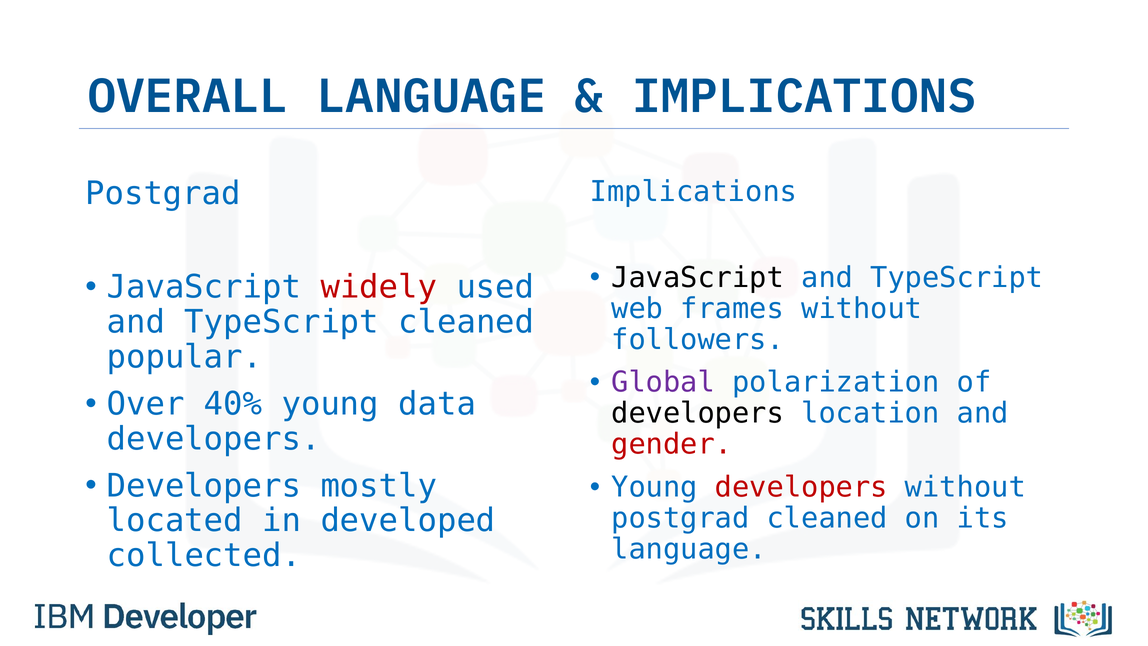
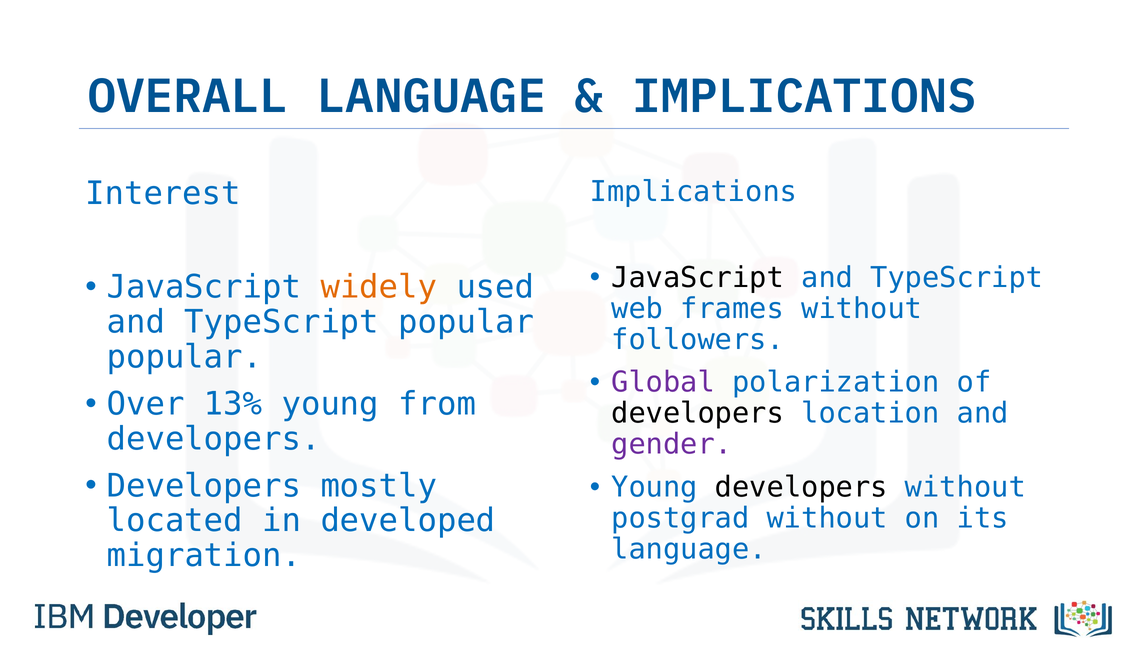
Postgrad at (163, 193): Postgrad -> Interest
widely colour: red -> orange
TypeScript cleaned: cleaned -> popular
40%: 40% -> 13%
data: data -> from
gender colour: red -> purple
developers at (801, 487) colour: red -> black
postgrad cleaned: cleaned -> without
collected: collected -> migration
